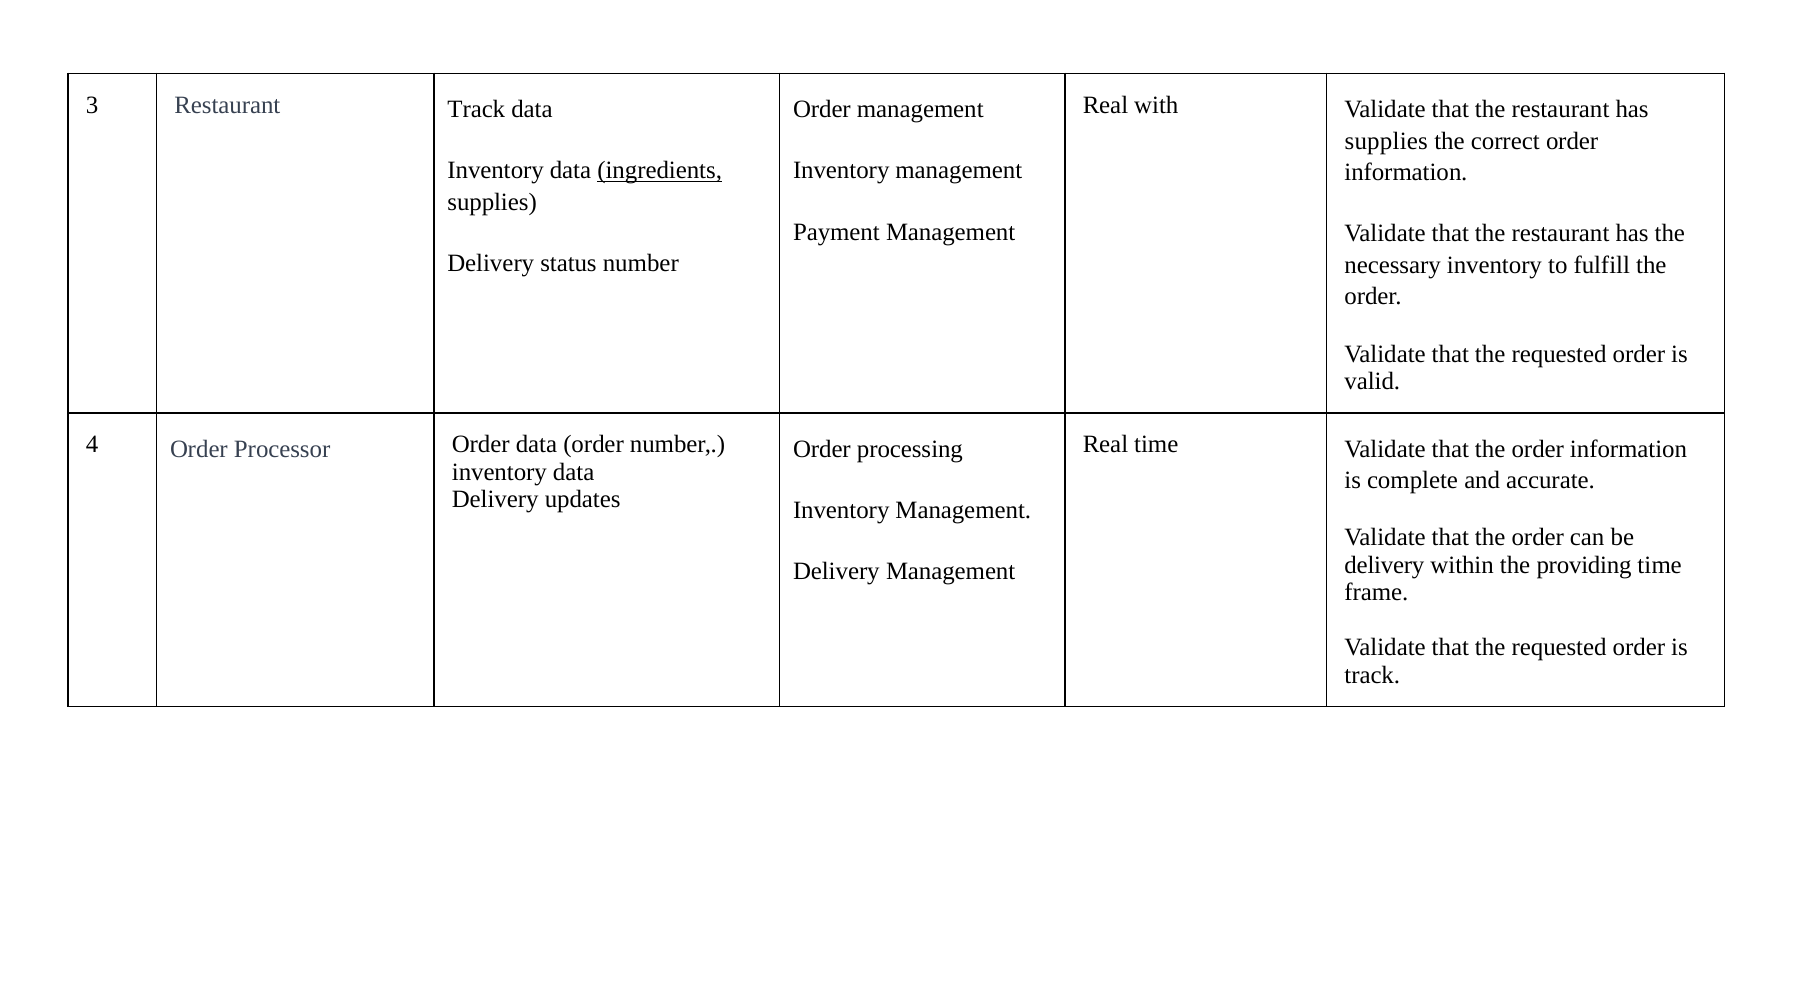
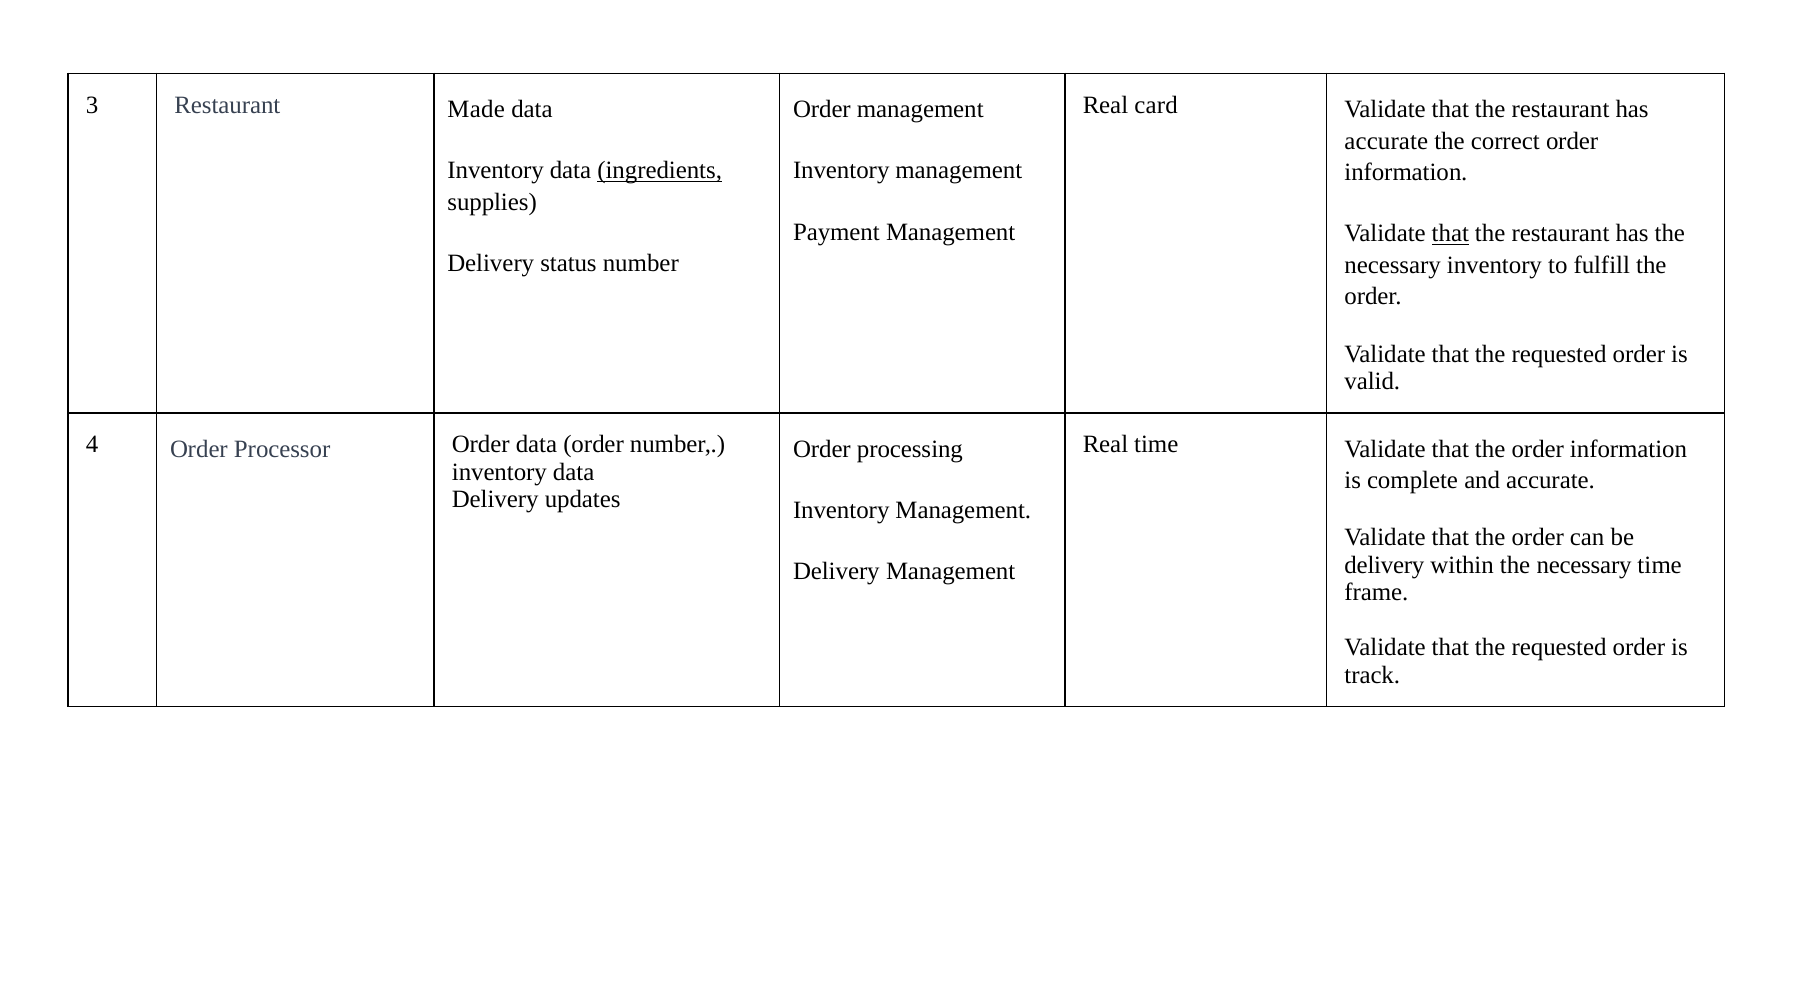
Restaurant Track: Track -> Made
with: with -> card
supplies at (1386, 141): supplies -> accurate
that at (1450, 234) underline: none -> present
within the providing: providing -> necessary
